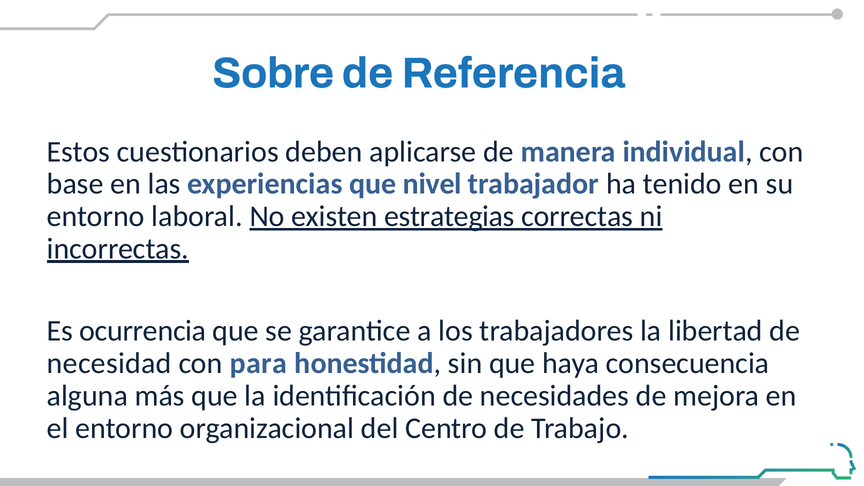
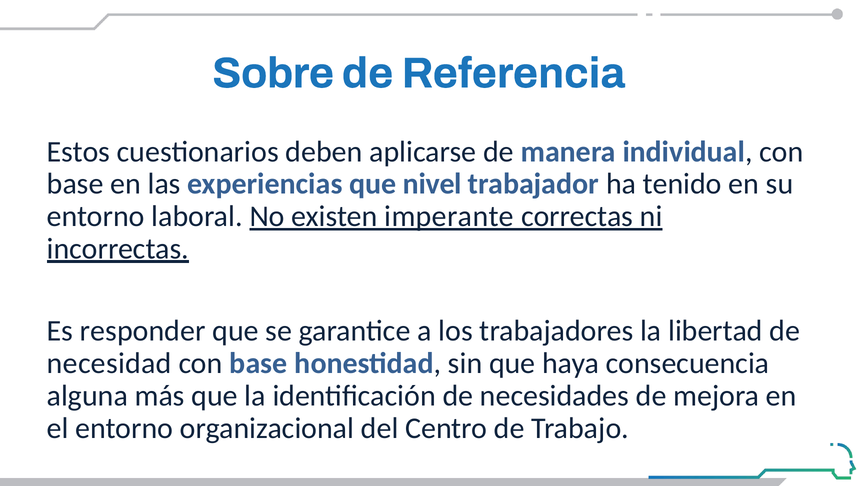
estrategias: estrategias -> imperante
ocurrencia: ocurrencia -> responder
para at (258, 363): para -> base
